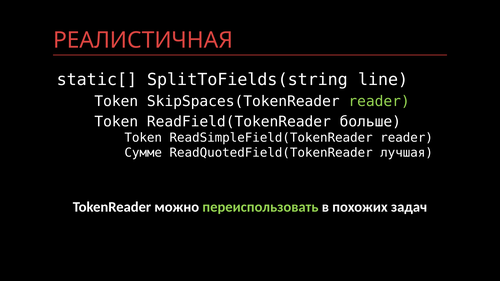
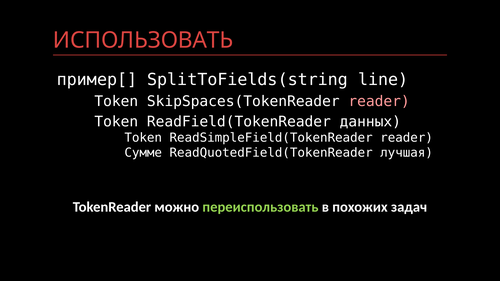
РЕАЛИСТИЧНАЯ: РЕАЛИСТИЧНАЯ -> ИСПОЛЬЗОВАТЬ
static[: static[ -> пример[
reader at (379, 101) colour: light green -> pink
больше: больше -> данных
